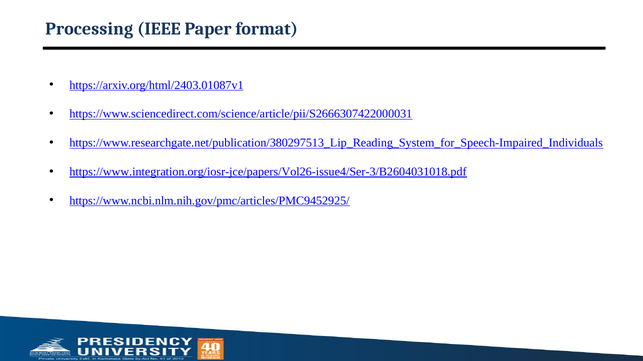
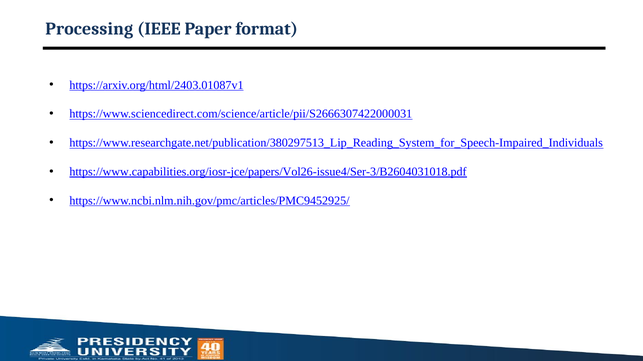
https://www.integration.org/iosr-jce/papers/Vol26-issue4/Ser-3/B2604031018.pdf: https://www.integration.org/iosr-jce/papers/Vol26-issue4/Ser-3/B2604031018.pdf -> https://www.capabilities.org/iosr-jce/papers/Vol26-issue4/Ser-3/B2604031018.pdf
